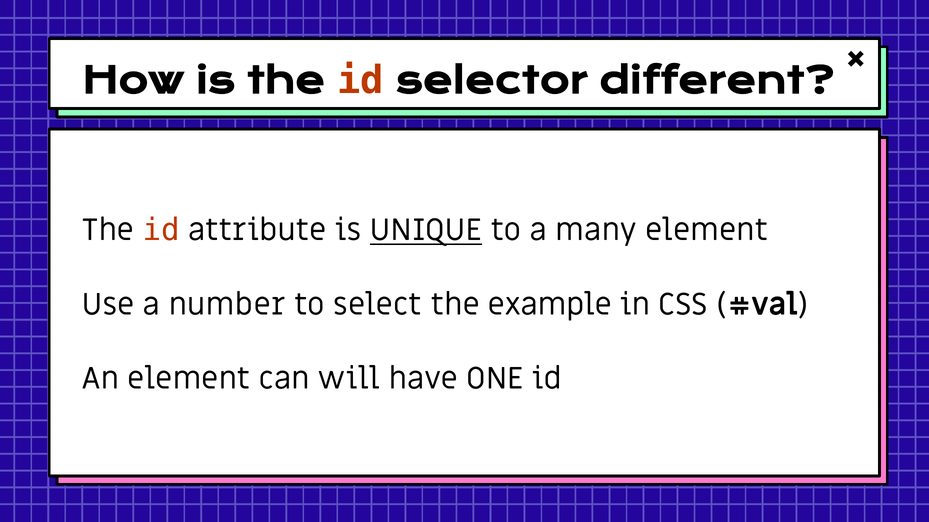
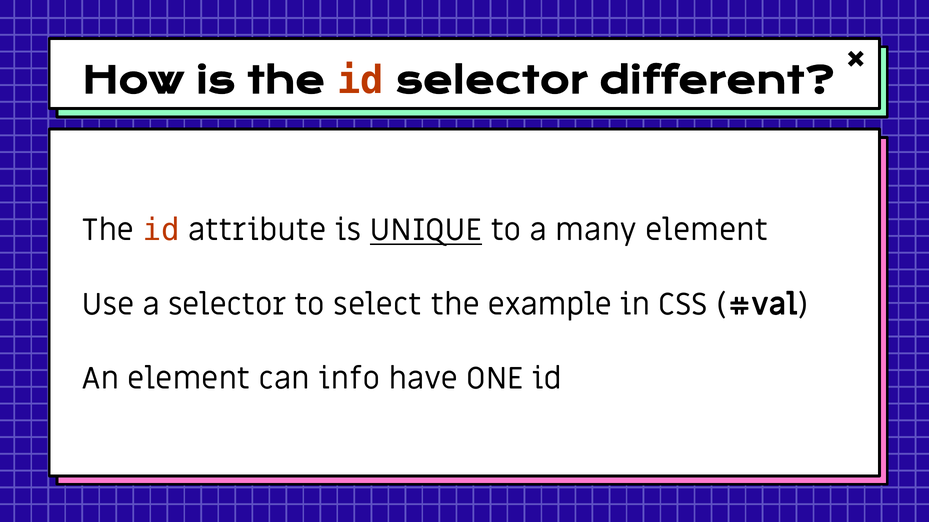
a number: number -> selector
will: will -> info
